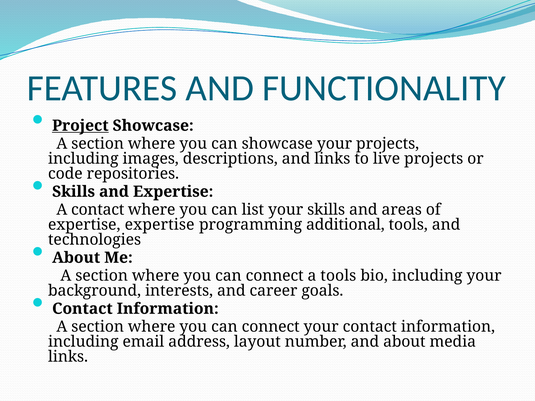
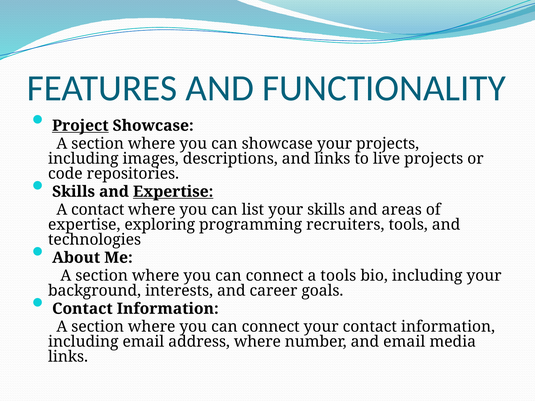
Expertise at (173, 192) underline: none -> present
expertise expertise: expertise -> exploring
additional: additional -> recruiters
address layout: layout -> where
and about: about -> email
